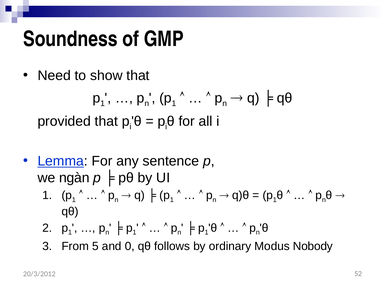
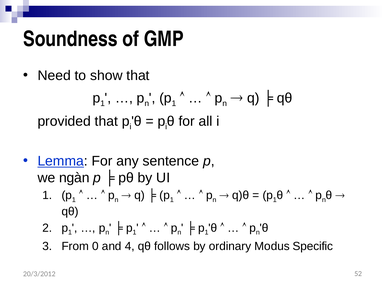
5: 5 -> 0
0: 0 -> 4
Nobody: Nobody -> Specific
